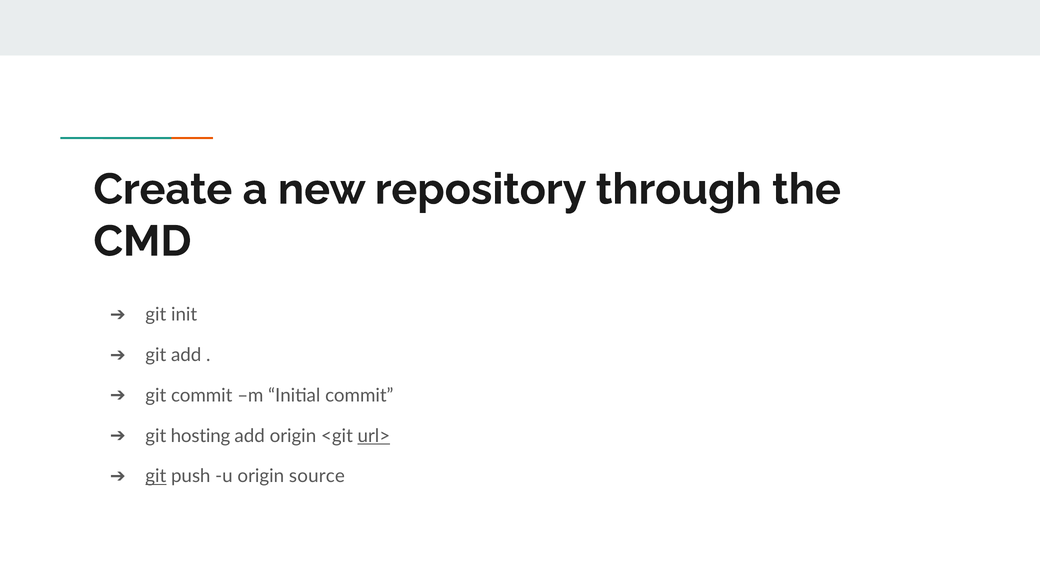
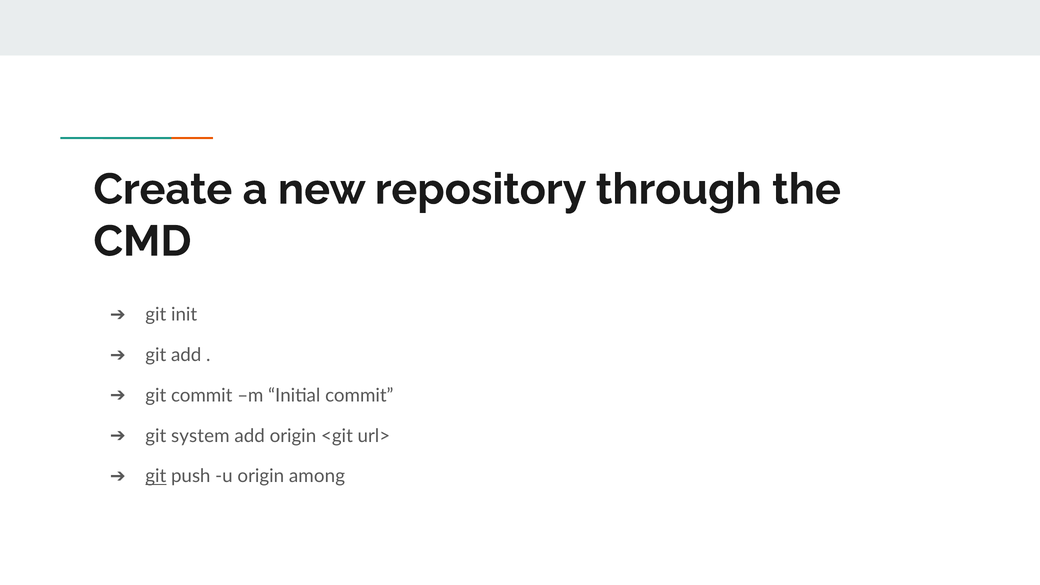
hosting: hosting -> system
url> underline: present -> none
source: source -> among
